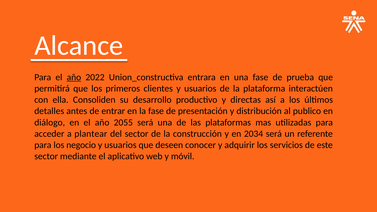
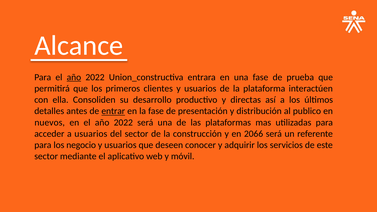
entrar underline: none -> present
diálogo: diálogo -> nuevos
en el año 2055: 2055 -> 2022
a plantear: plantear -> usuarios
2034: 2034 -> 2066
